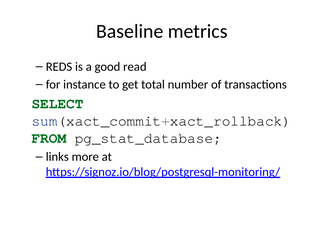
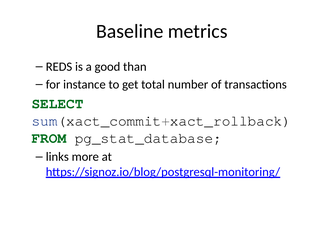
read: read -> than
